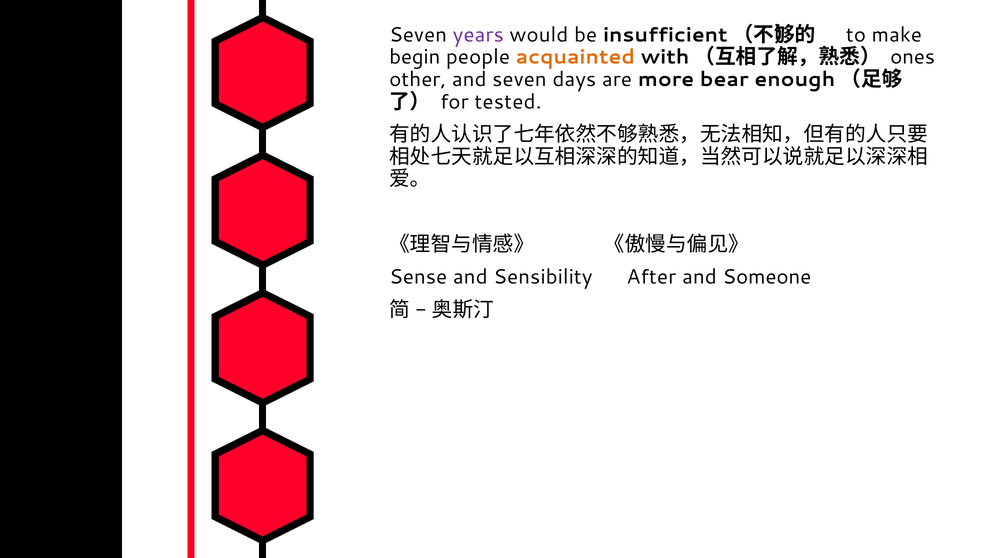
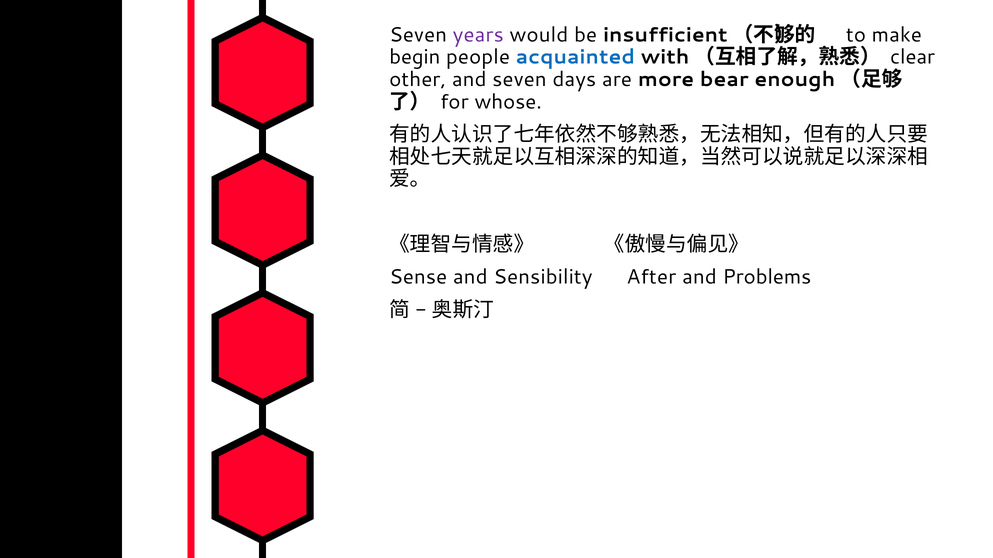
acquainted colour: orange -> blue
ones: ones -> clear
tested: tested -> whose
Someone: Someone -> Problems
